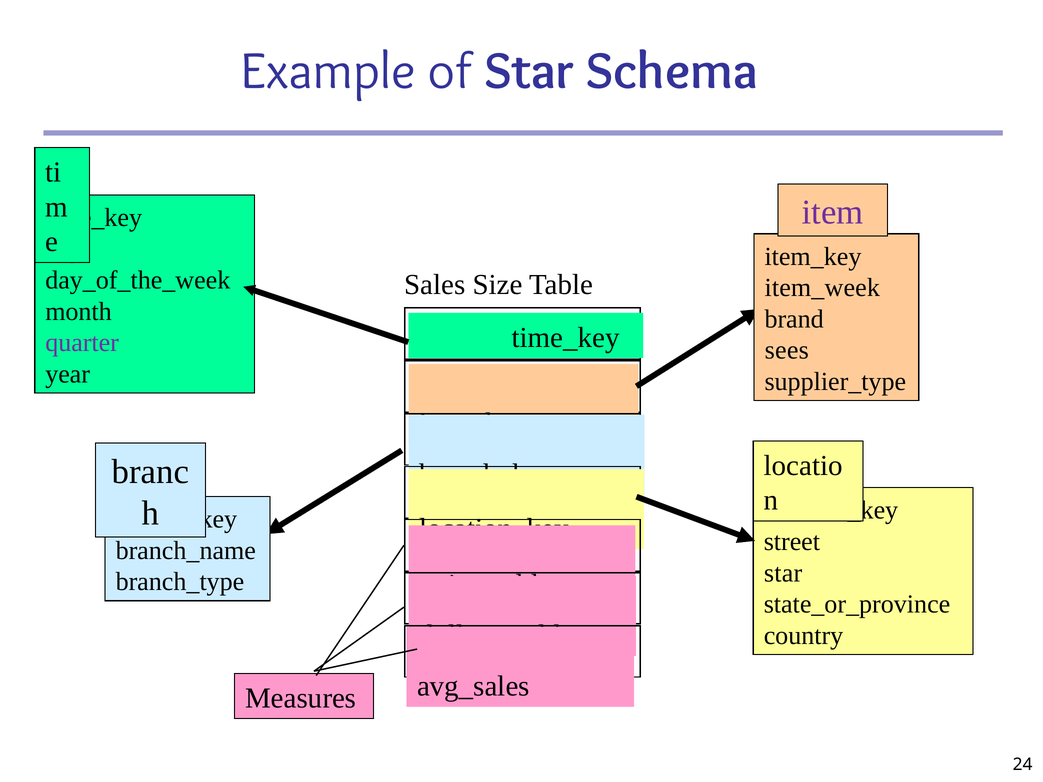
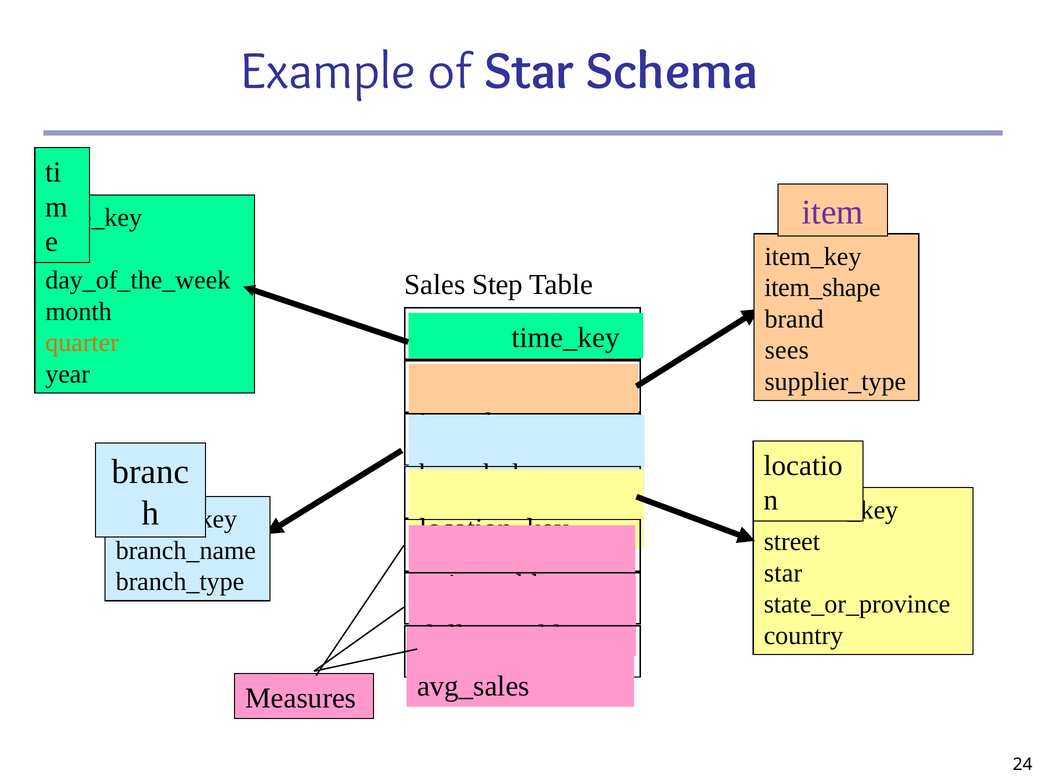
Size: Size -> Step
item_week: item_week -> item_shape
quarter colour: purple -> orange
